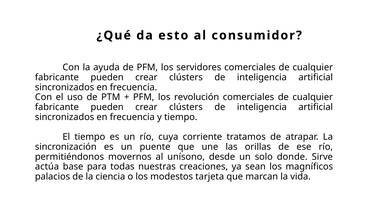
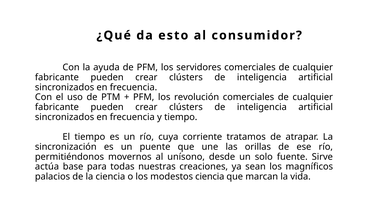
donde: donde -> fuente
modestos tarjeta: tarjeta -> ciencia
